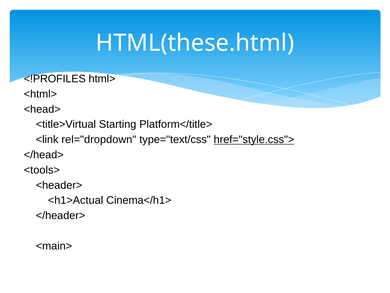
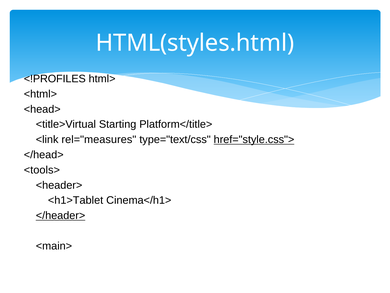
HTML(these.html: HTML(these.html -> HTML(styles.html
rel="dropdown: rel="dropdown -> rel="measures
<h1>Actual: <h1>Actual -> <h1>Tablet
</header> underline: none -> present
